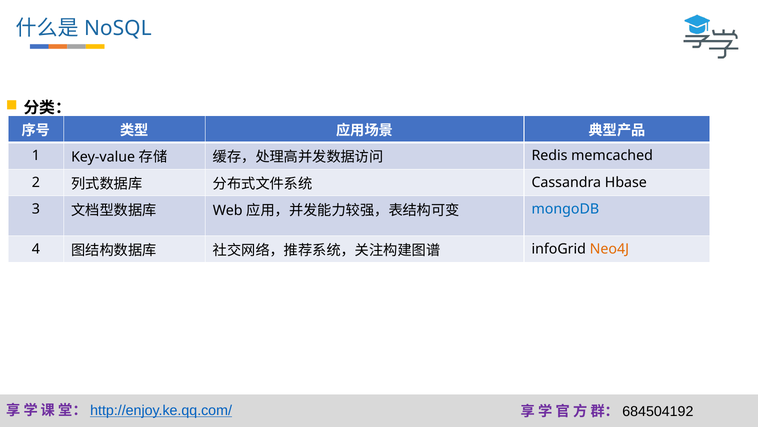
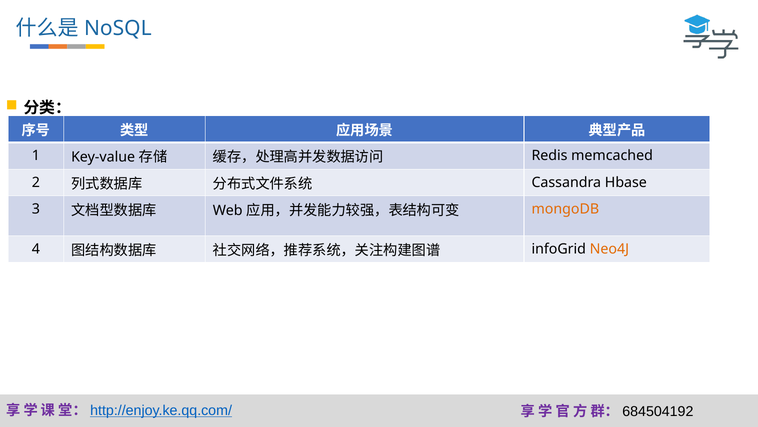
mongoDB colour: blue -> orange
